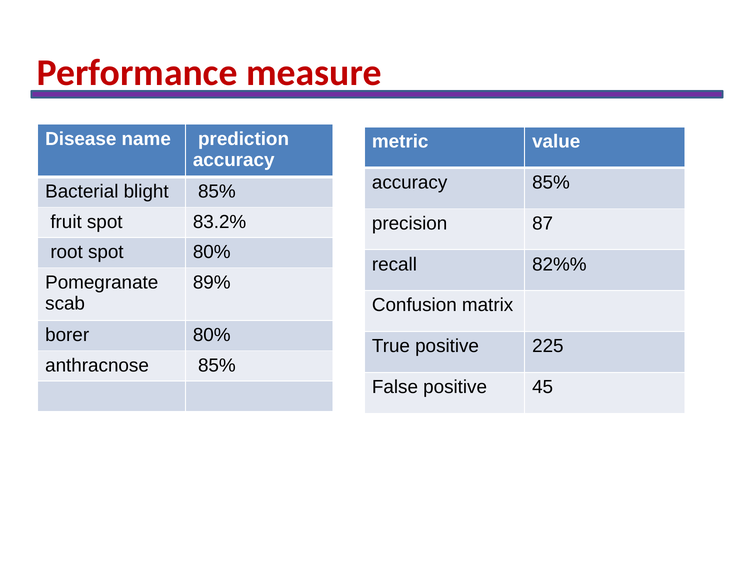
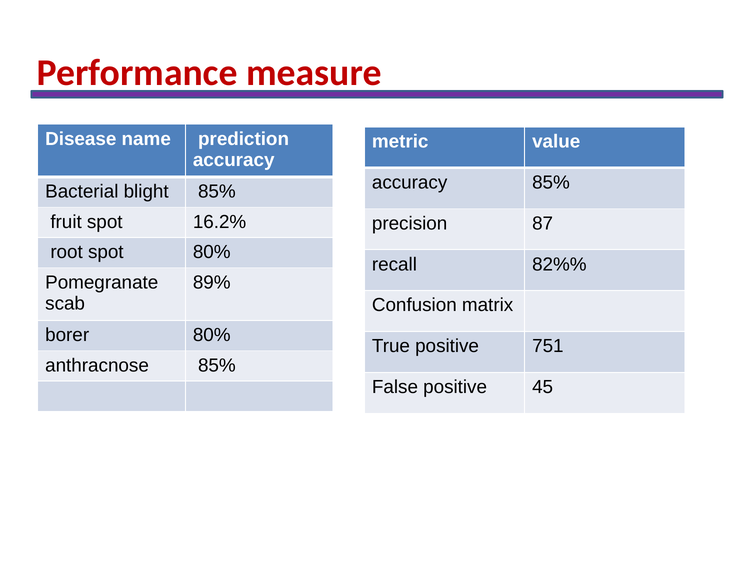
83.2%: 83.2% -> 16.2%
225: 225 -> 751
